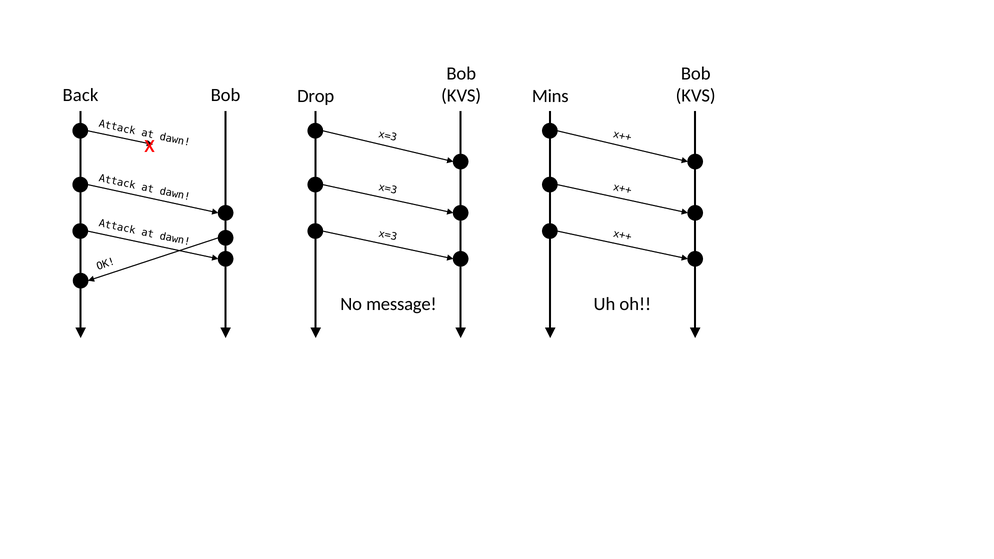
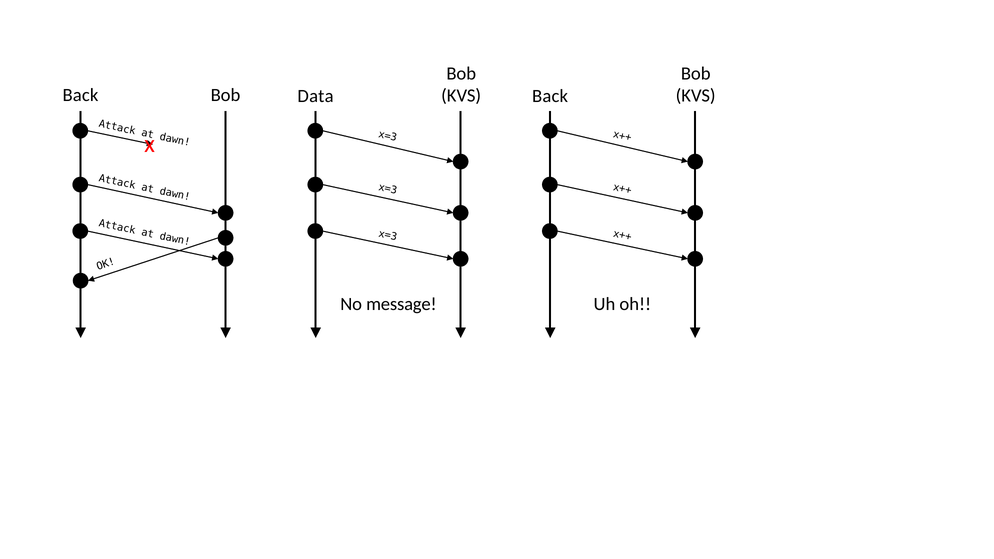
Drop: Drop -> Data
Mins at (550, 96): Mins -> Back
